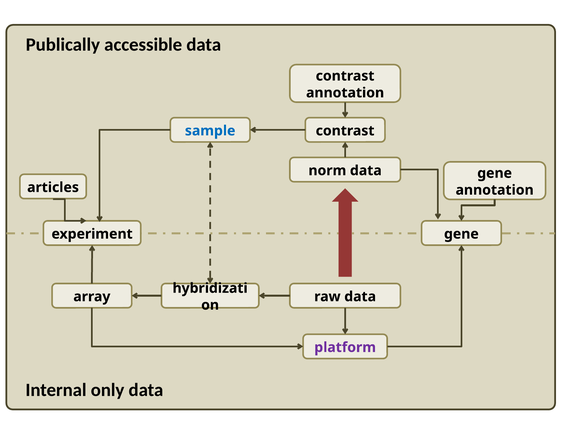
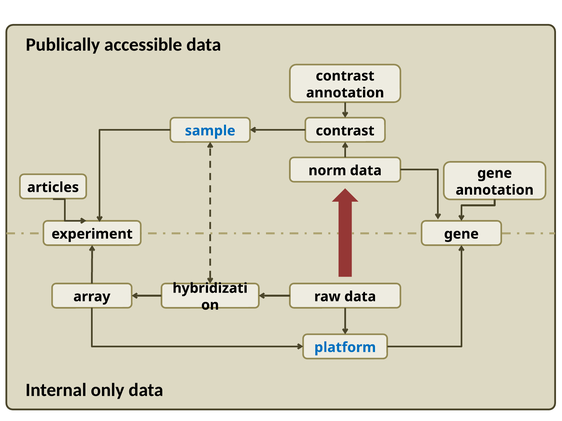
platform colour: purple -> blue
